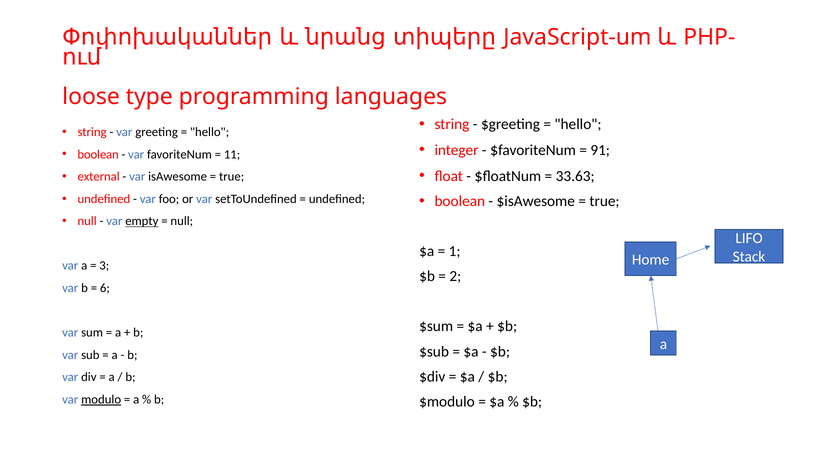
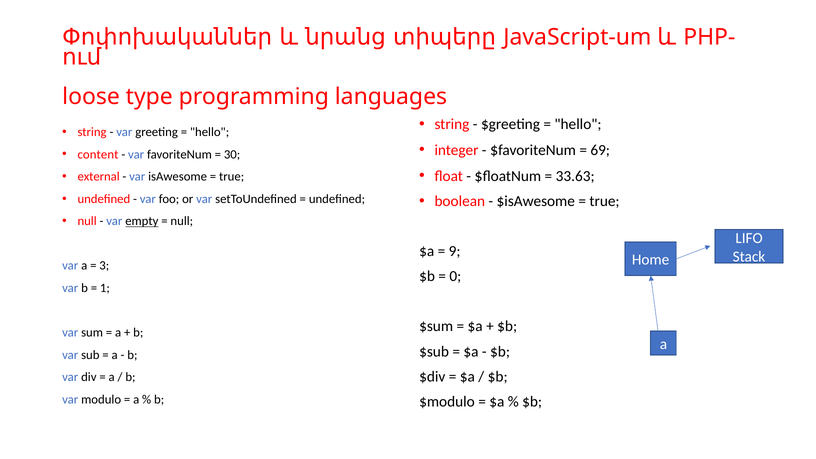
91: 91 -> 69
boolean at (98, 154): boolean -> content
11: 11 -> 30
1: 1 -> 9
2: 2 -> 0
6: 6 -> 1
modulo underline: present -> none
